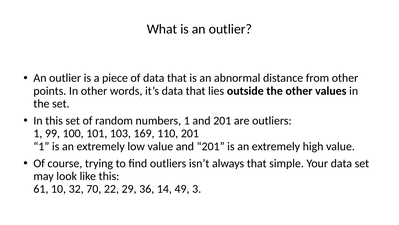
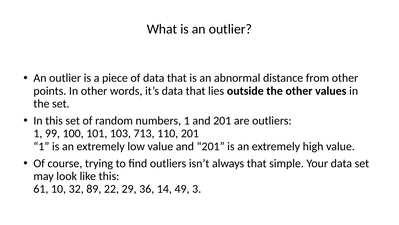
169: 169 -> 713
70: 70 -> 89
